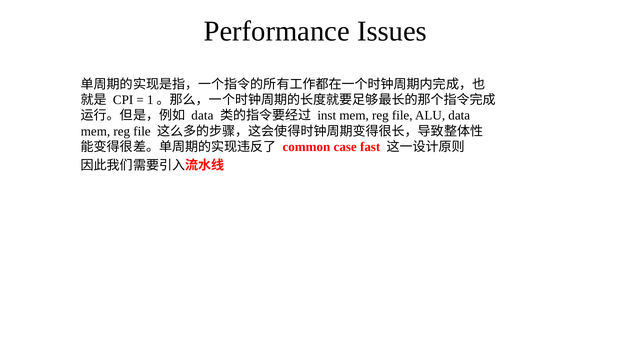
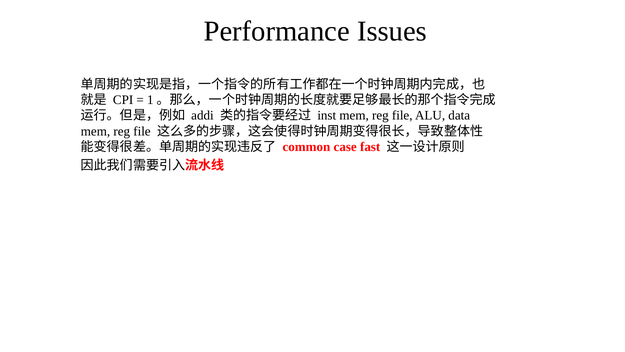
data at (202, 116): data -> addi
